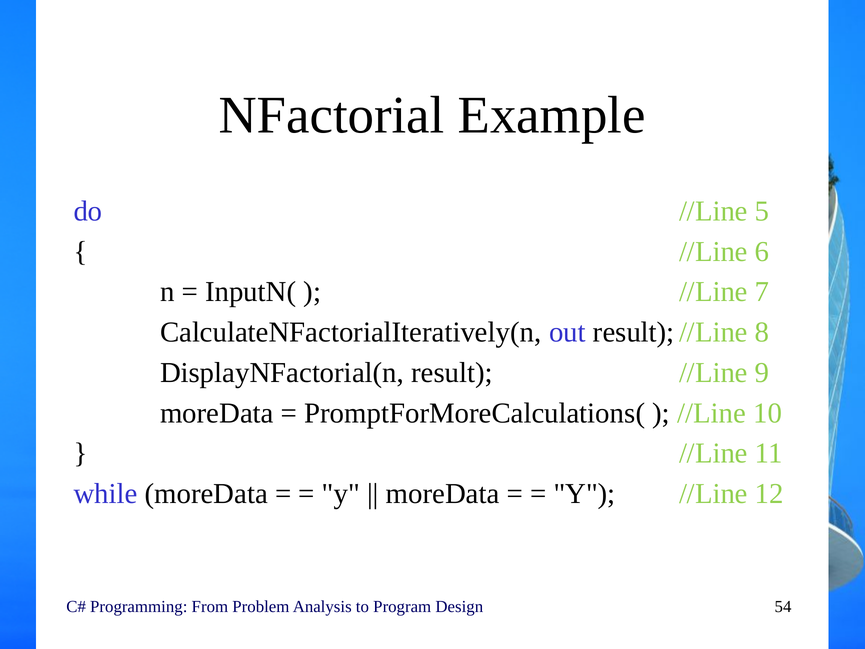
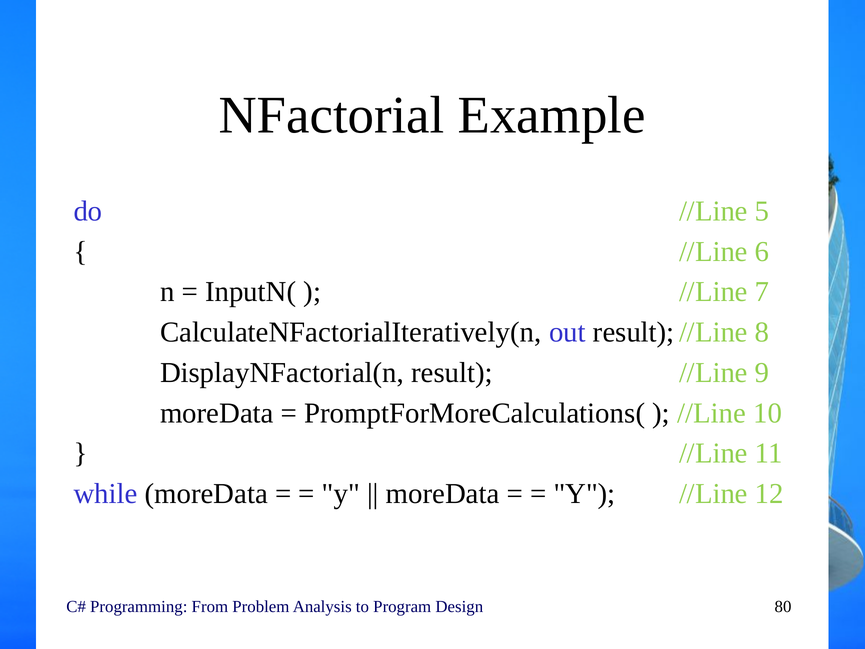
54: 54 -> 80
